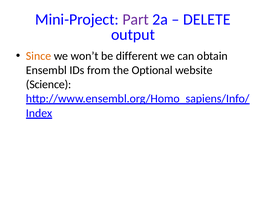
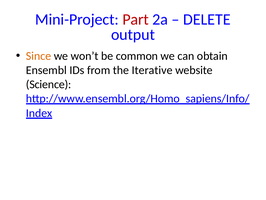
Part colour: purple -> red
different: different -> common
Optional: Optional -> Iterative
